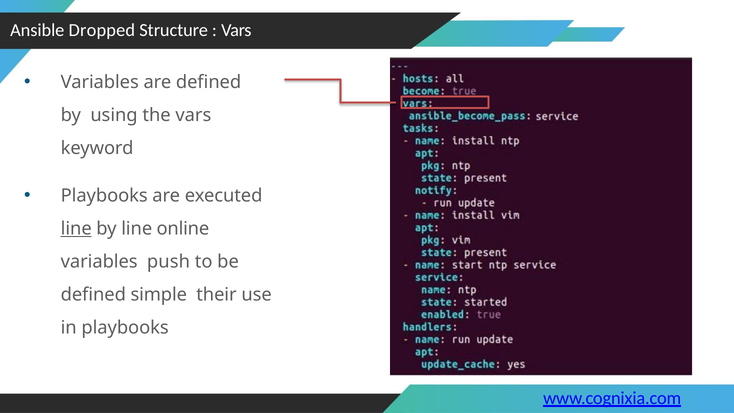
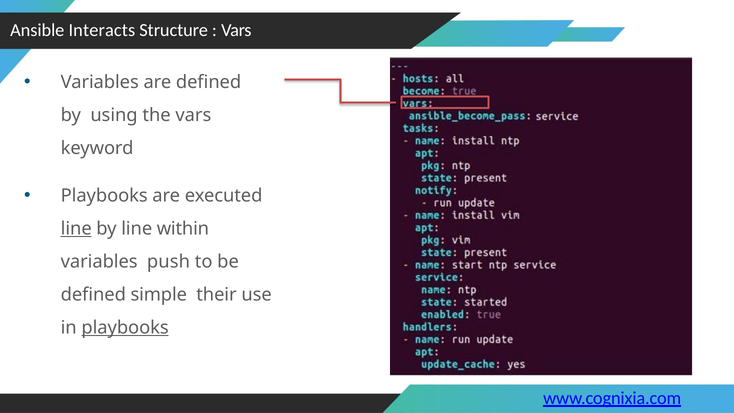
Dropped: Dropped -> Interacts
online: online -> within
playbooks at (125, 328) underline: none -> present
